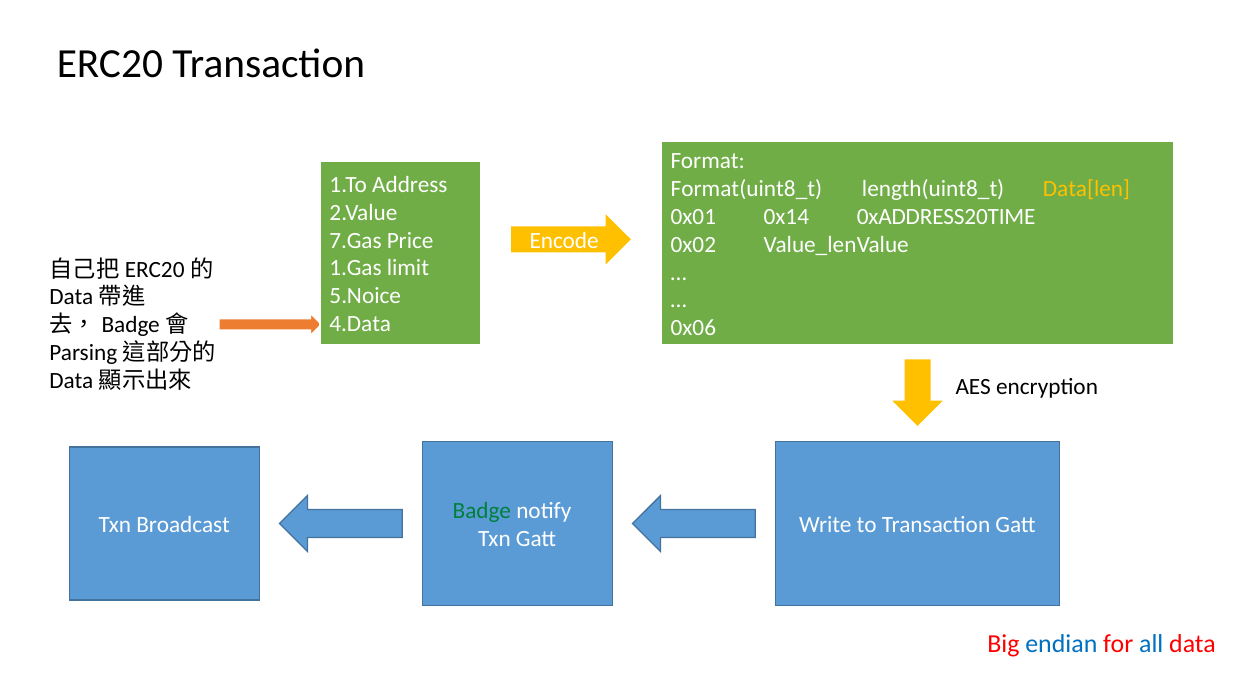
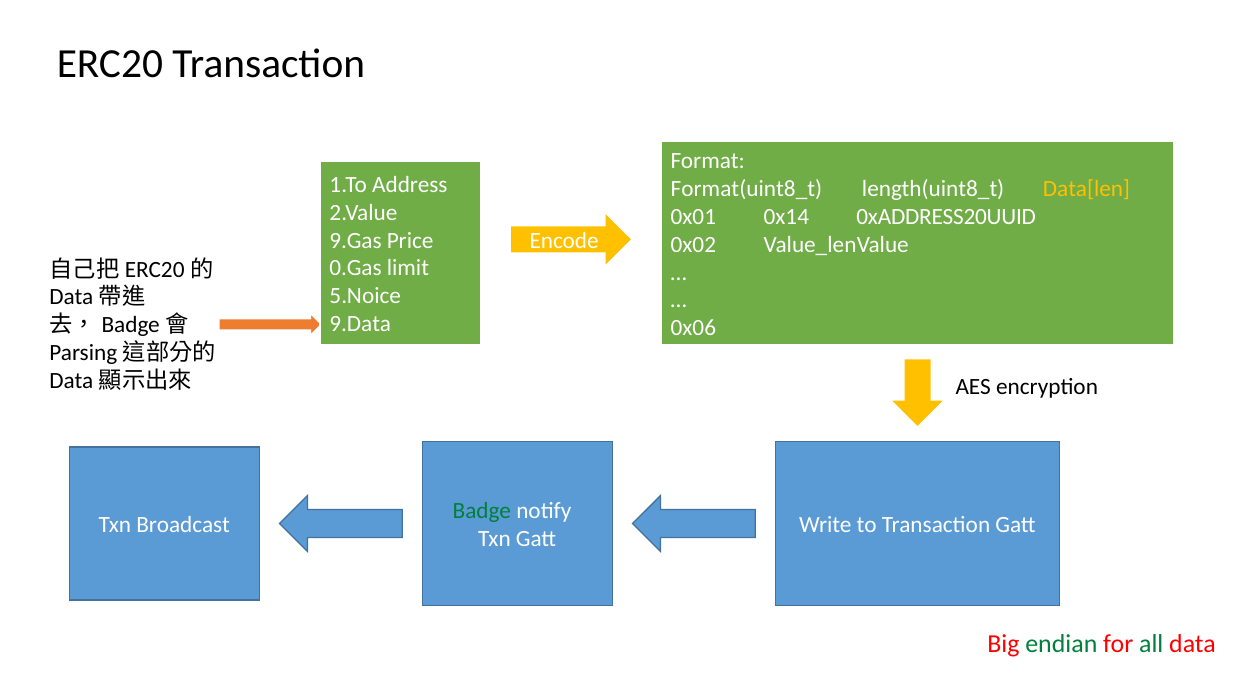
0xADDRESS20TIME: 0xADDRESS20TIME -> 0xADDRESS20UUID
7.Gas: 7.Gas -> 9.Gas
1.Gas: 1.Gas -> 0.Gas
4.Data: 4.Data -> 9.Data
endian colour: blue -> green
all colour: blue -> green
